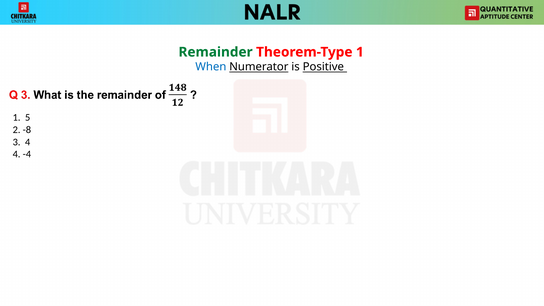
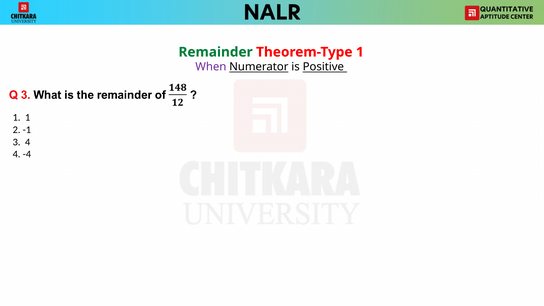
When colour: blue -> purple
1 5: 5 -> 1
-8: -8 -> -1
